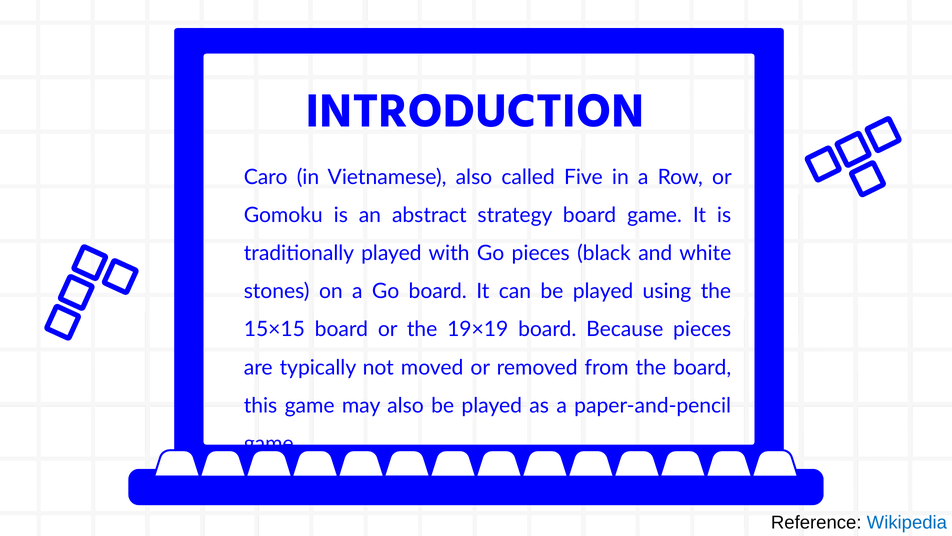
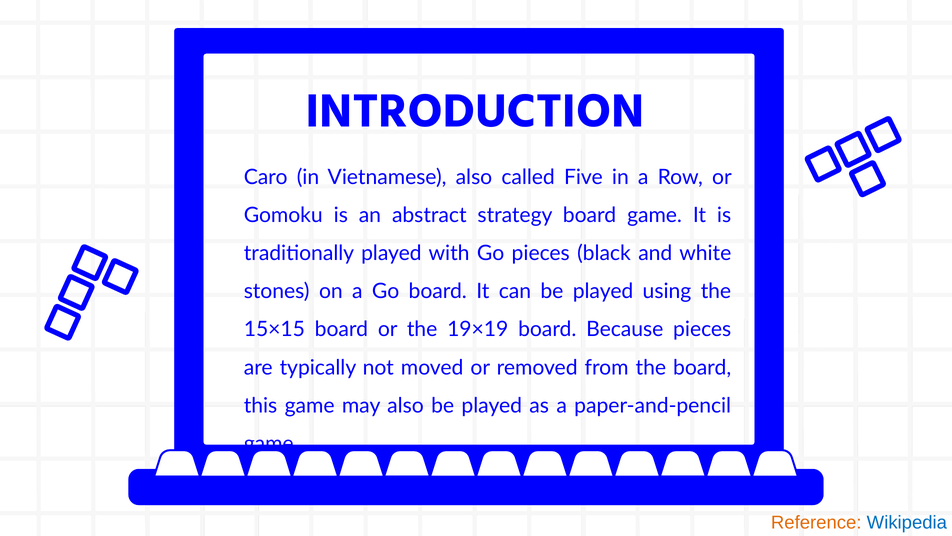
Reference colour: black -> orange
